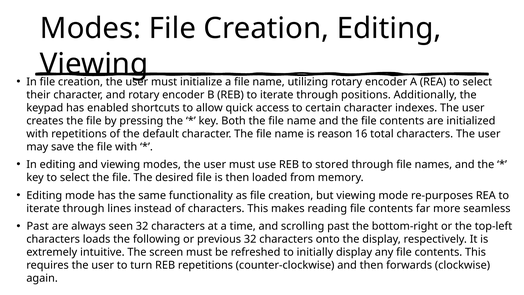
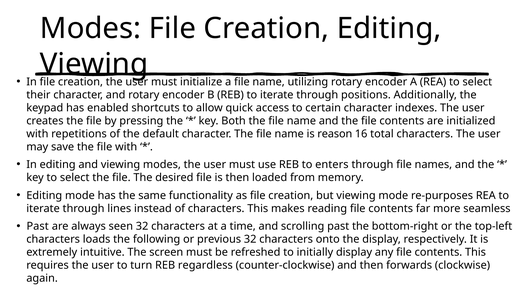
stored: stored -> enters
REB repetitions: repetitions -> regardless
